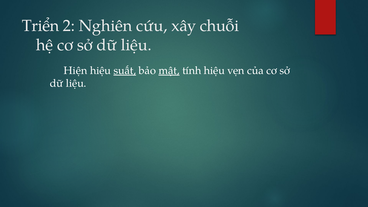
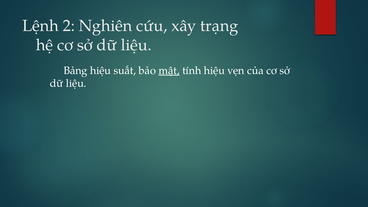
Triển: Triển -> Lệnh
chuỗi: chuỗi -> trạng
Hiện: Hiện -> Bảng
suất underline: present -> none
